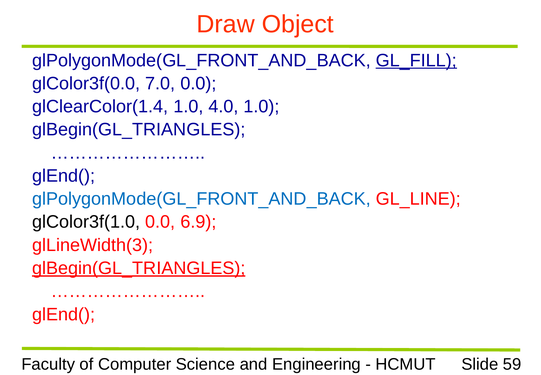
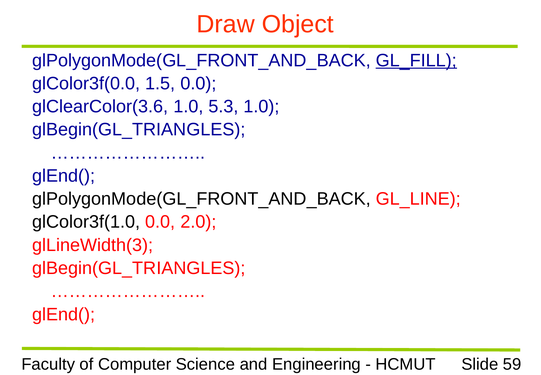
7.0: 7.0 -> 1.5
glClearColor(1.4: glClearColor(1.4 -> glClearColor(3.6
4.0: 4.0 -> 5.3
glPolygonMode(GL_FRONT_AND_BACK at (201, 199) colour: blue -> black
6.9: 6.9 -> 2.0
glBegin(GL_TRIANGLES at (139, 268) underline: present -> none
